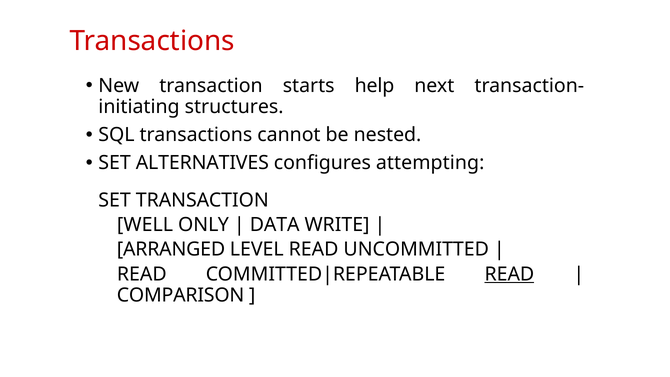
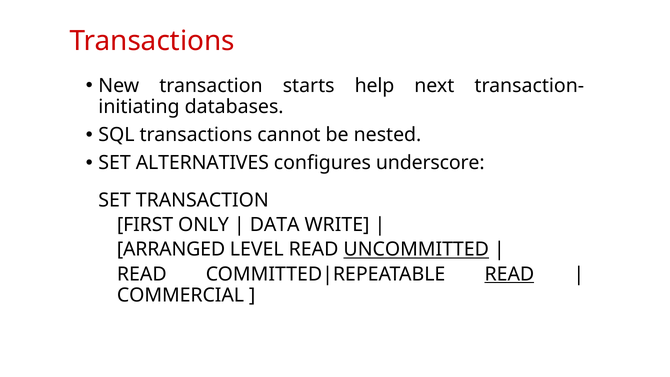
structures: structures -> databases
attempting: attempting -> underscore
WELL: WELL -> FIRST
UNCOMMITTED underline: none -> present
COMPARISON: COMPARISON -> COMMERCIAL
